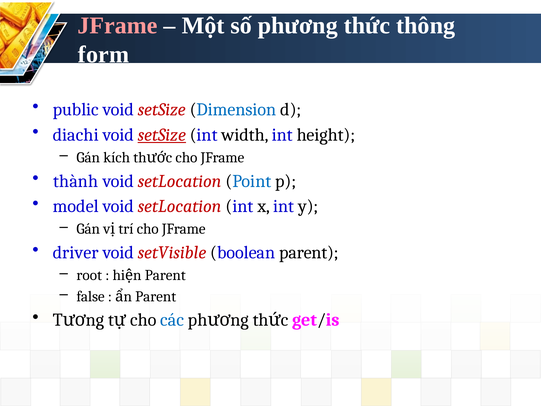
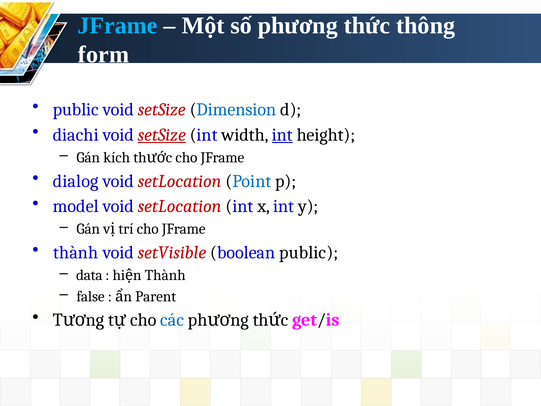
JFrame at (118, 26) colour: pink -> light blue
int at (282, 135) underline: none -> present
thành: thành -> dialog
driver at (76, 253): driver -> thành
boolean parent: parent -> public
root: root -> data
Parent at (165, 275): Parent -> Thành
